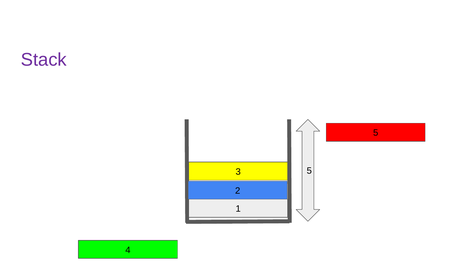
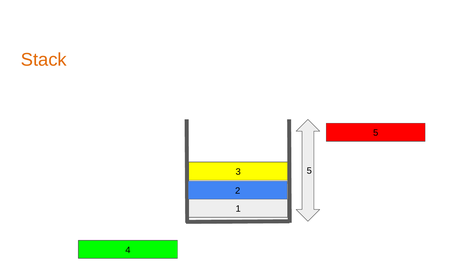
Stack colour: purple -> orange
